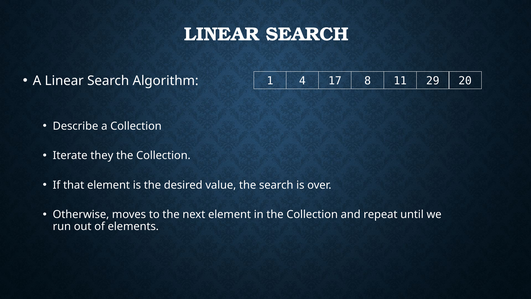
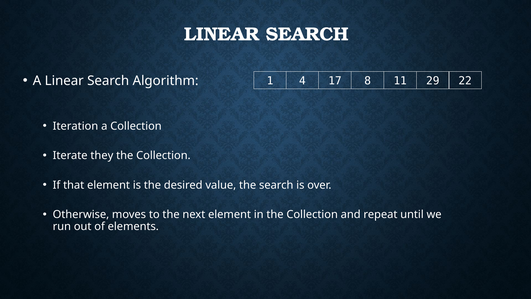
20: 20 -> 22
Describe: Describe -> Iteration
